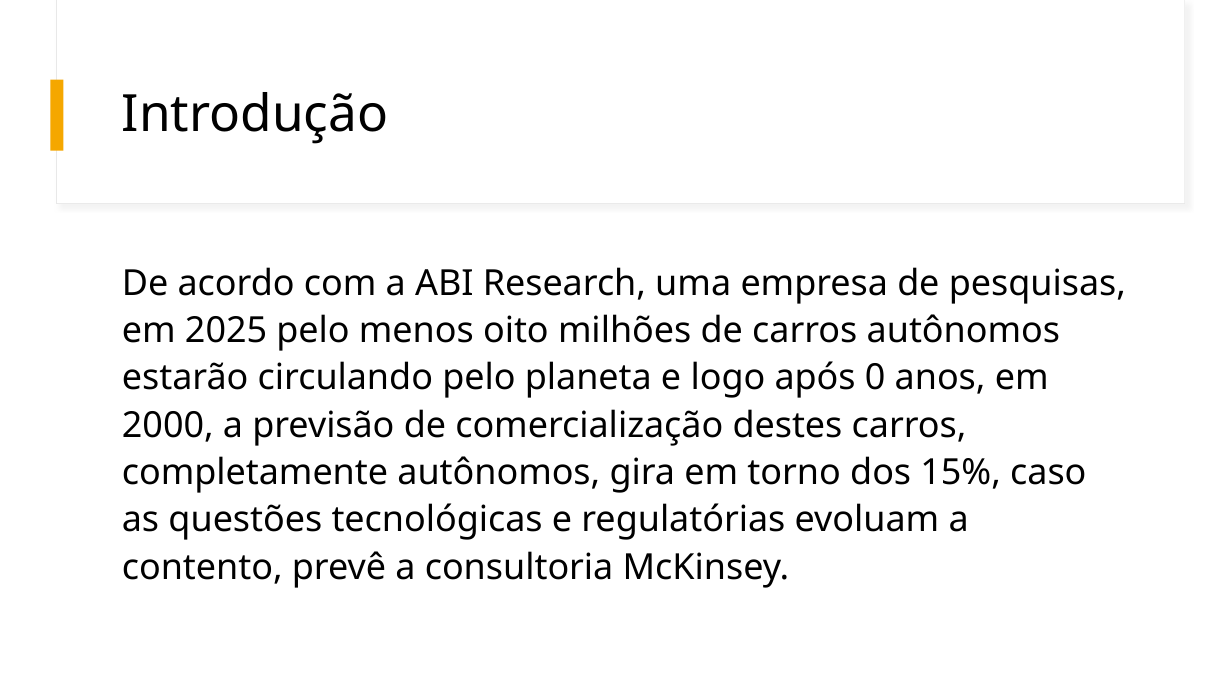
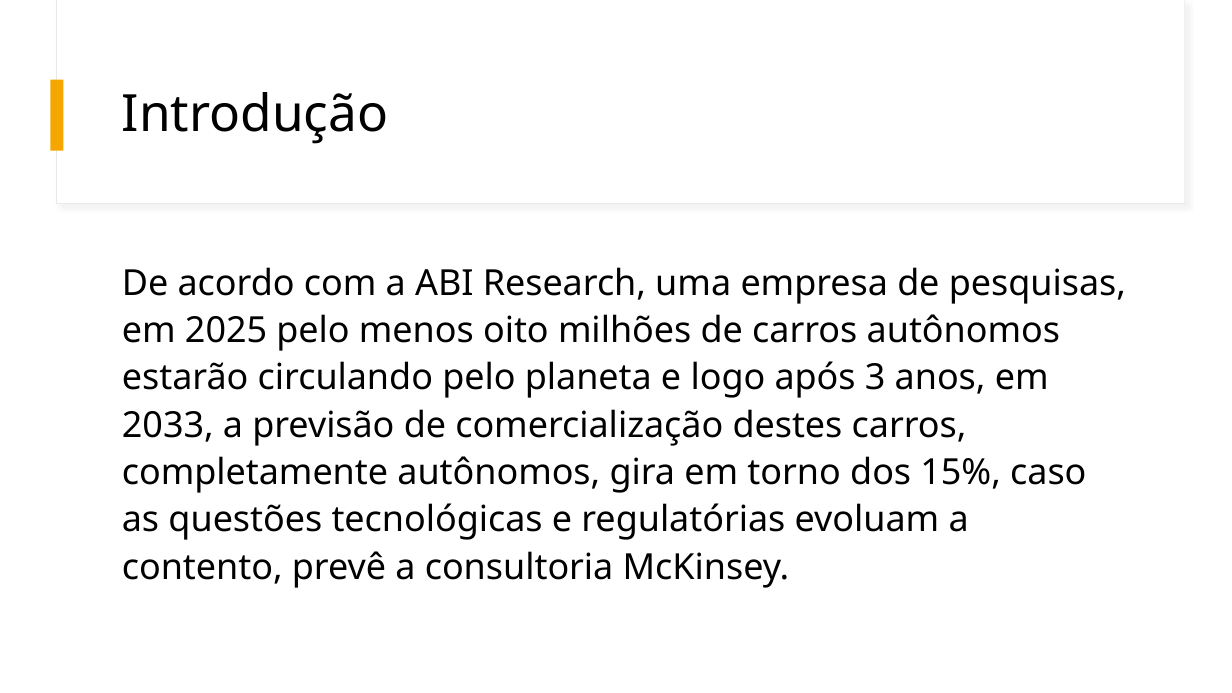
0: 0 -> 3
2000: 2000 -> 2033
